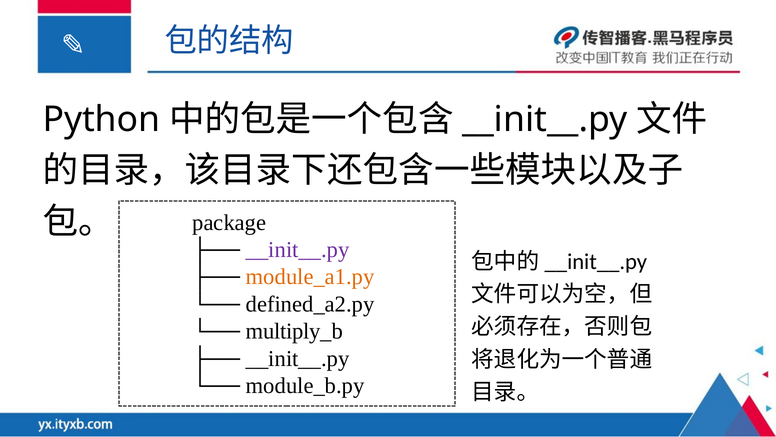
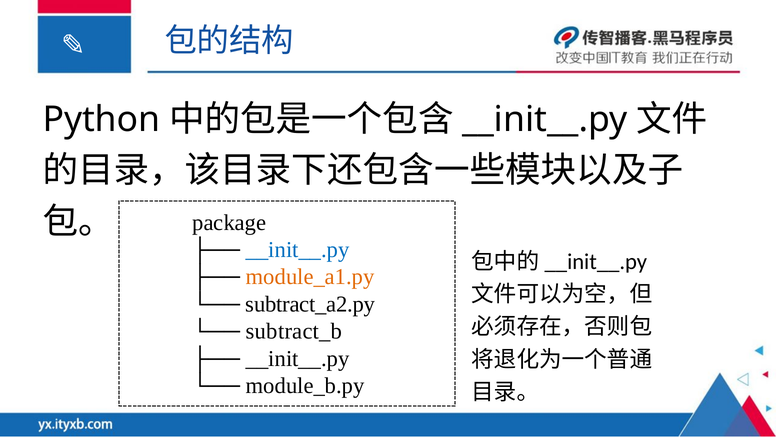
__init__.py at (298, 249) colour: purple -> blue
defined_a2.py: defined_a2.py -> subtract_a2.py
multiply_b: multiply_b -> subtract_b
